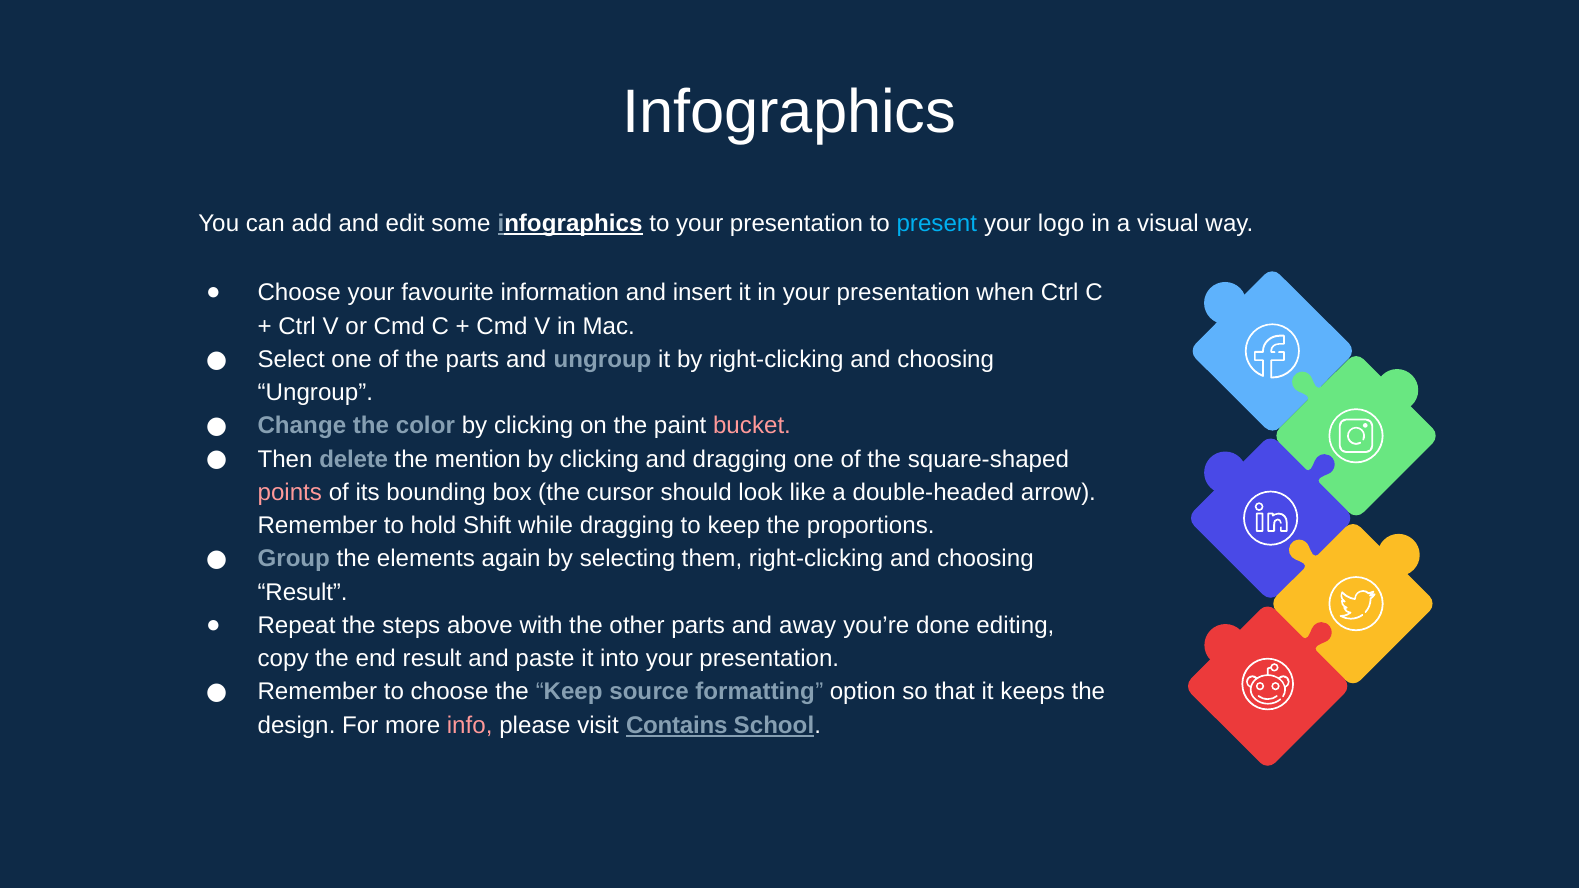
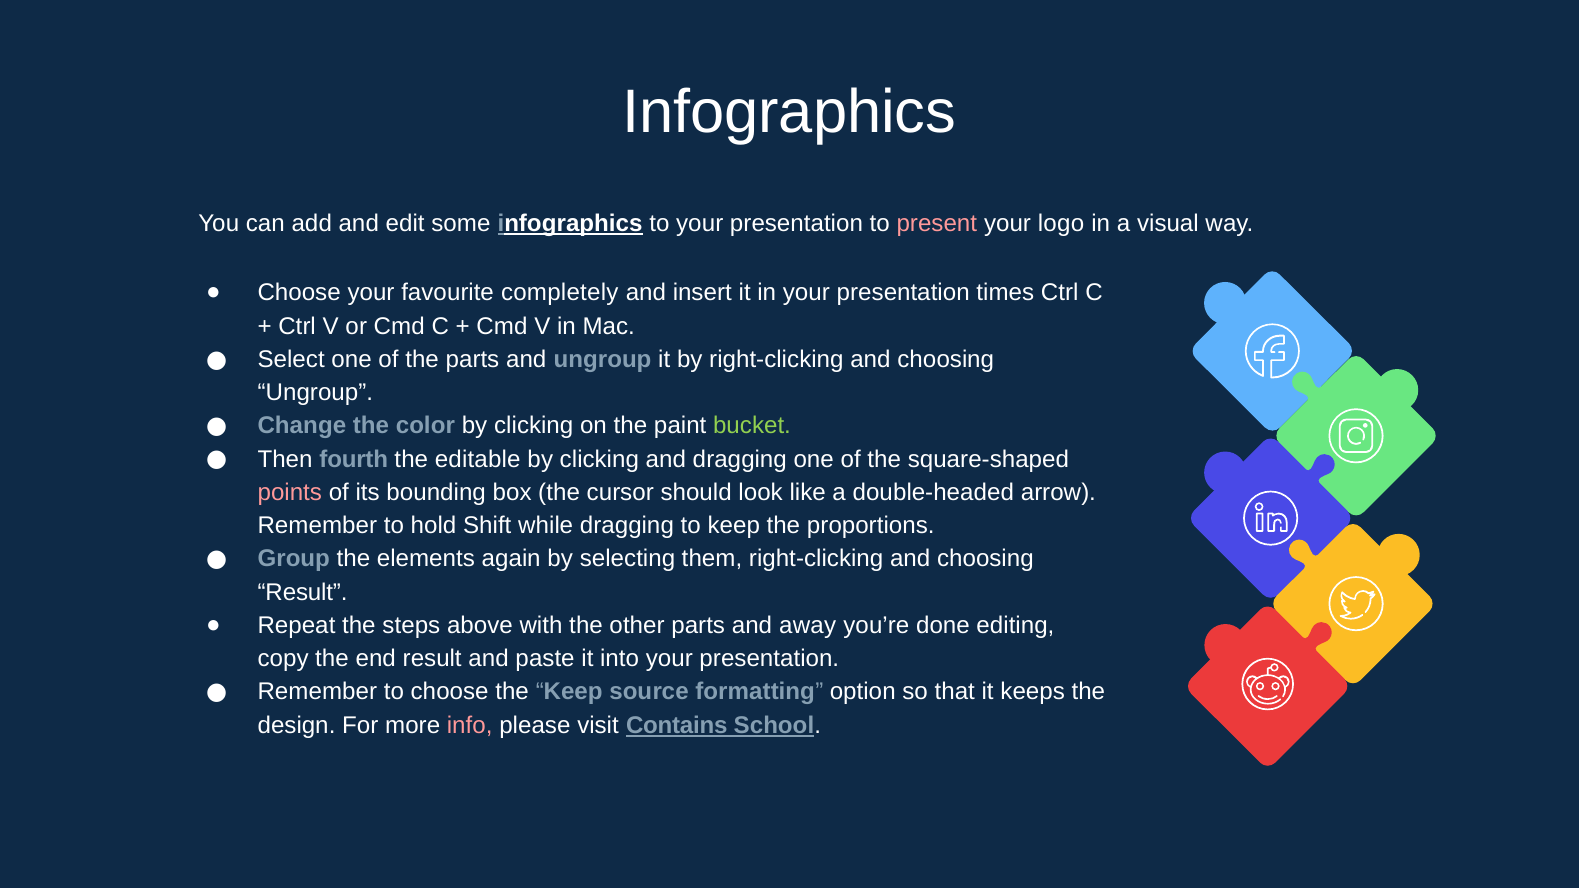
present colour: light blue -> pink
information: information -> completely
when: when -> times
bucket colour: pink -> light green
delete: delete -> fourth
mention: mention -> editable
